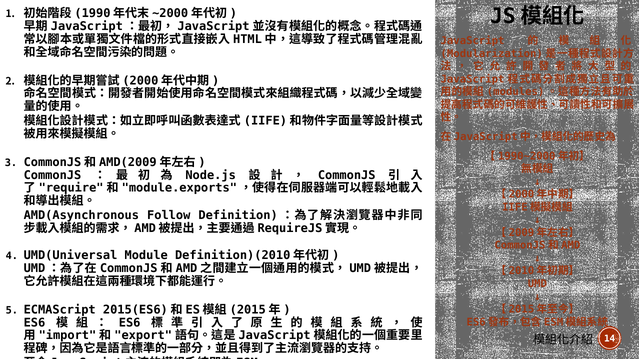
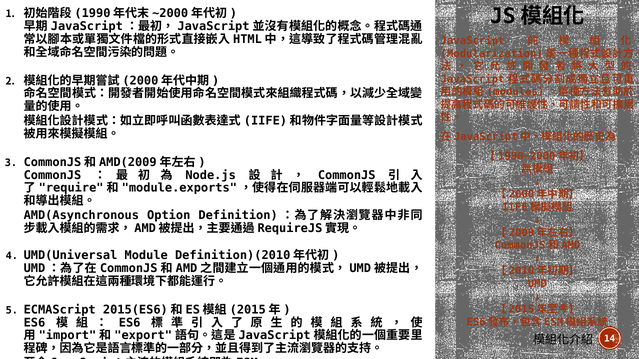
Follow: Follow -> Option
